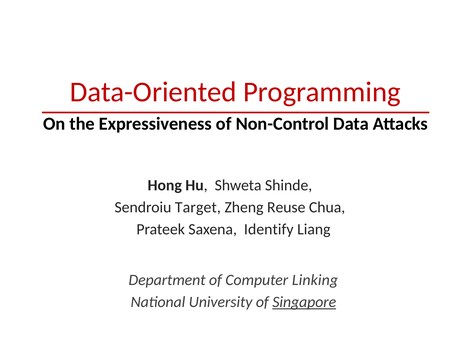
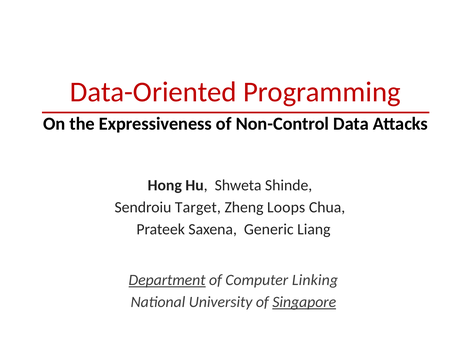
Reuse: Reuse -> Loops
Identify: Identify -> Generic
Department underline: none -> present
